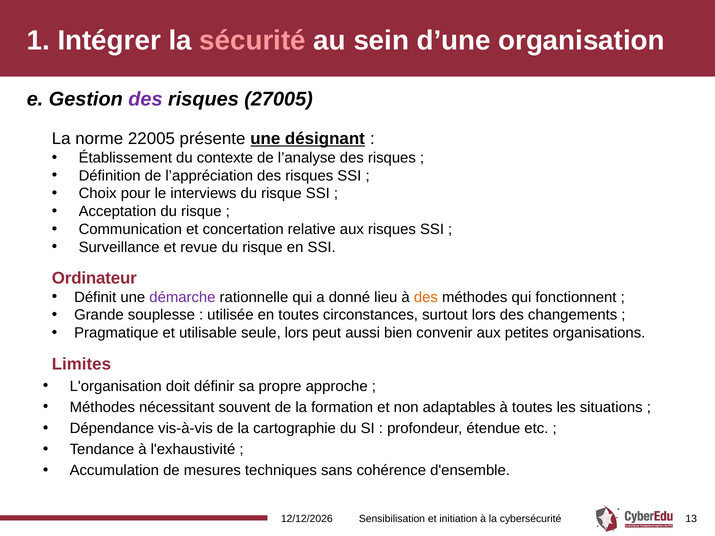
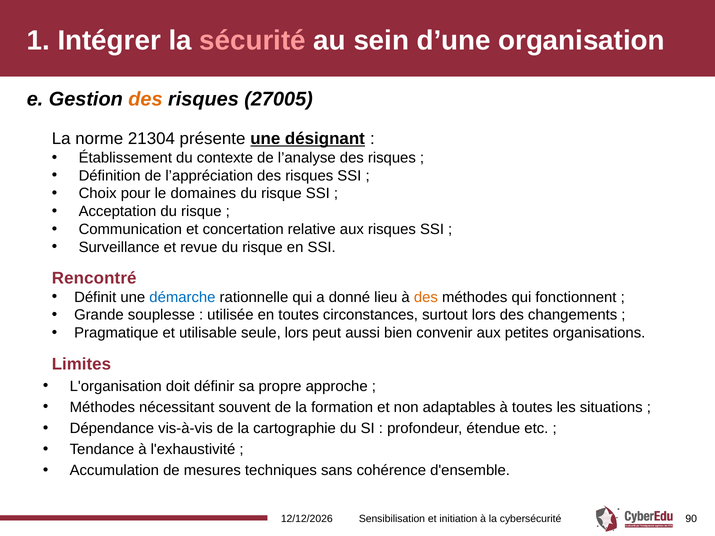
des at (145, 99) colour: purple -> orange
22005: 22005 -> 21304
interviews: interviews -> domaines
Ordinateur: Ordinateur -> Rencontré
démarche colour: purple -> blue
13: 13 -> 90
